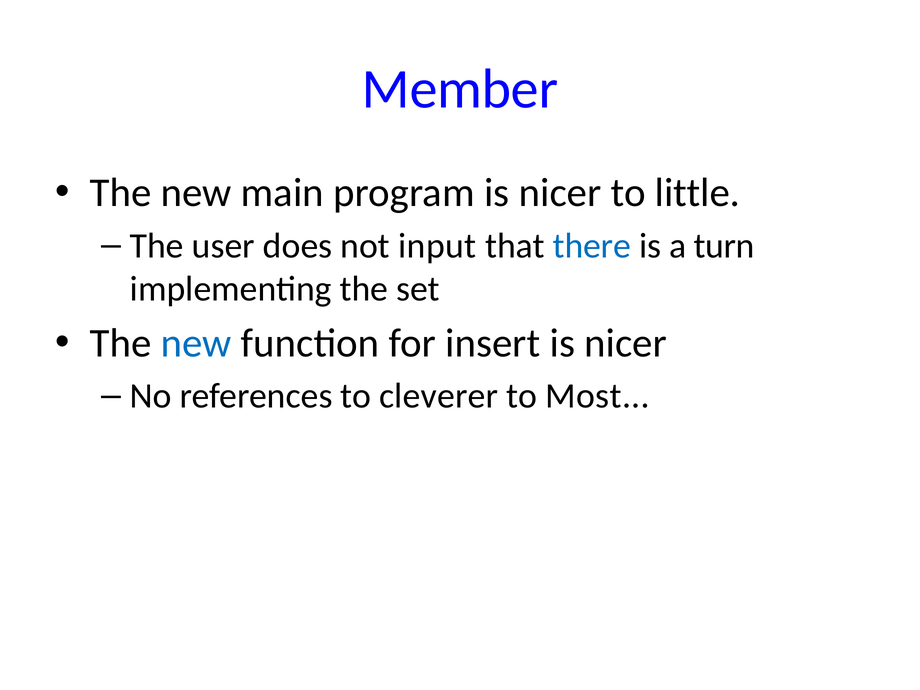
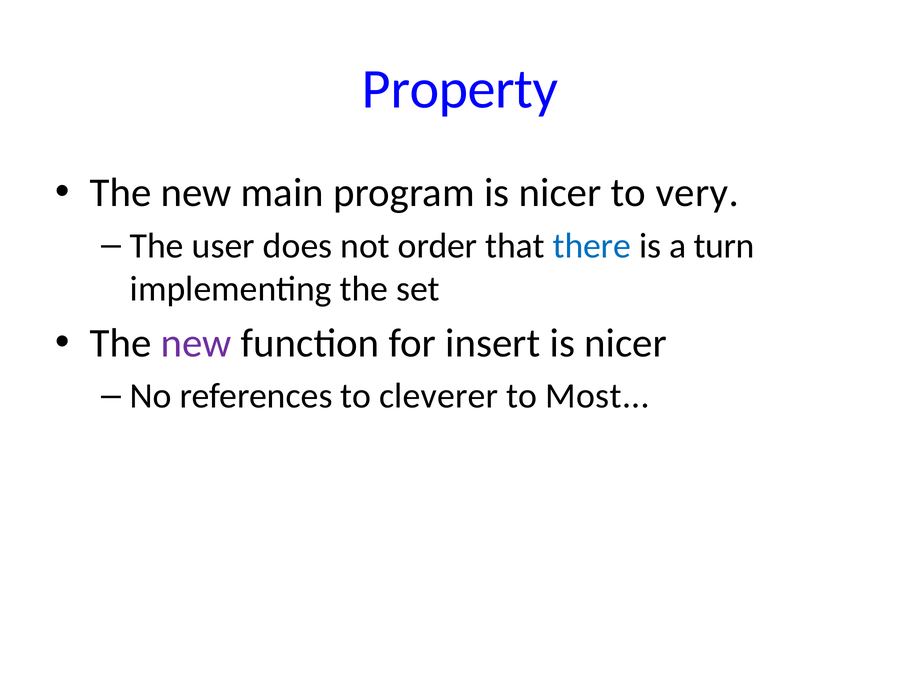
Member: Member -> Property
little: little -> very
input: input -> order
new at (196, 343) colour: blue -> purple
